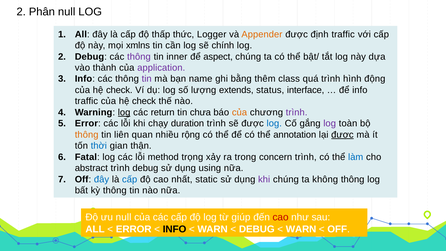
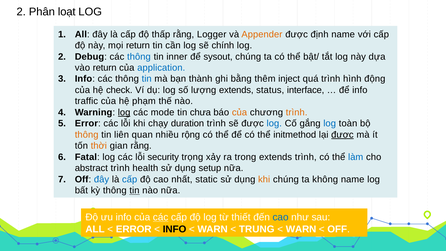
Phân null: null -> loạt
thấp thức: thức -> rằng
định traffic: traffic -> name
mọi xmlns: xmlns -> return
thông at (139, 57) colour: purple -> blue
aspect: aspect -> sysout
vào thành: thành -> return
application colour: purple -> blue
tin at (147, 79) colour: purple -> blue
name: name -> thành
class: class -> inject
traffic của hệ check: check -> phạm
return: return -> mode
trình at (297, 112) colour: purple -> orange
log at (330, 123) colour: purple -> blue
annotation: annotation -> initmethod
thời colour: blue -> orange
gian thận: thận -> rằng
method: method -> security
trong concern: concern -> extends
trình debug: debug -> health
using: using -> setup
khi at (264, 179) colour: purple -> orange
không thông: thông -> name
tin at (134, 190) underline: none -> present
ưu null: null -> info
các at (161, 217) underline: none -> present
giúp: giúp -> thiết
cao at (281, 217) colour: red -> blue
DEBUG at (257, 229): DEBUG -> TRUNG
